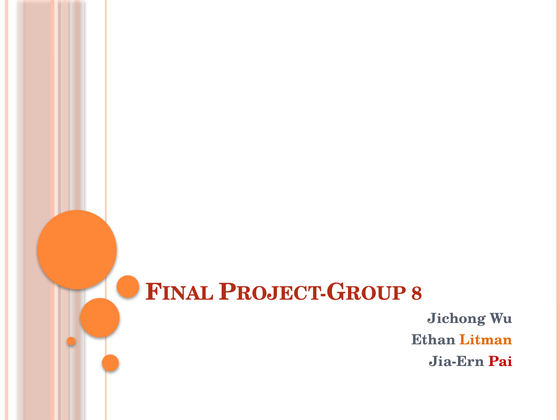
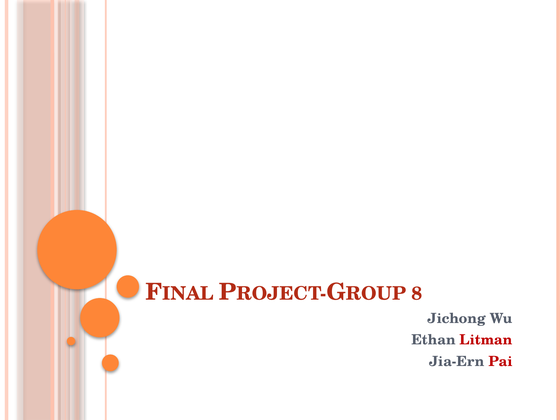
Litman colour: orange -> red
